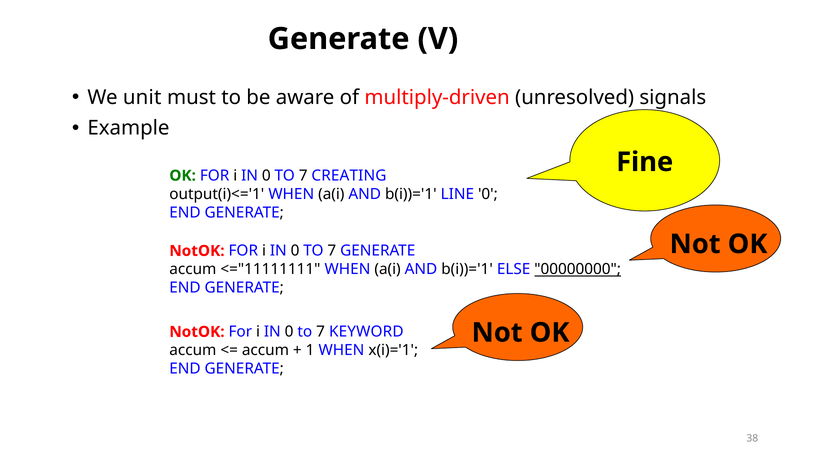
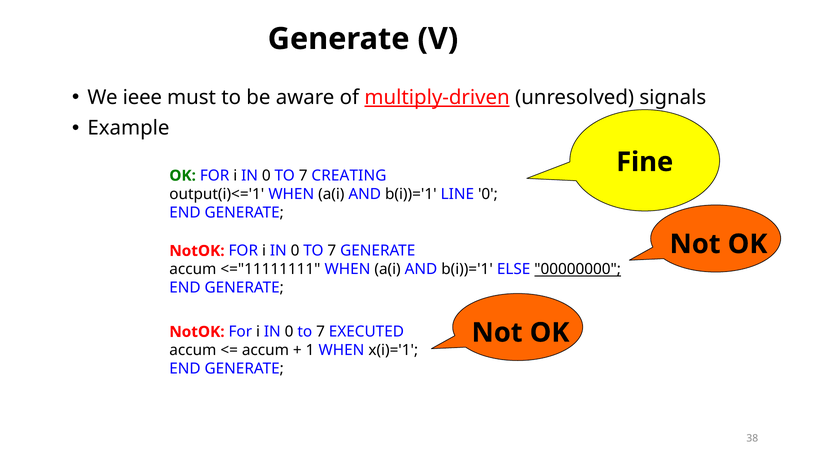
unit: unit -> ieee
multiply-driven underline: none -> present
KEYWORD: KEYWORD -> EXECUTED
